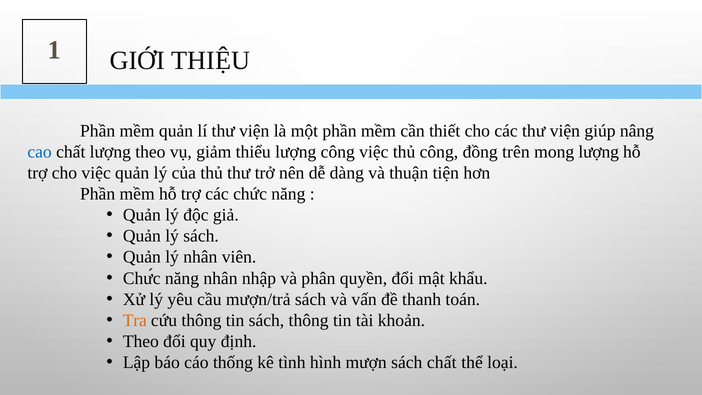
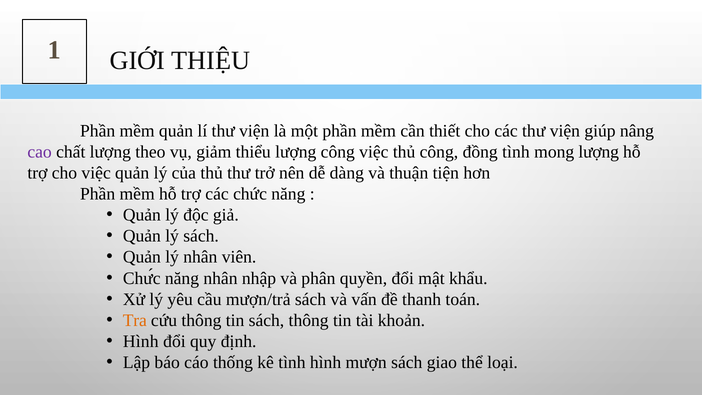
cao colour: blue -> purple
đồng trên: trên -> tình
Theo at (141, 341): Theo -> Hình
sách chất: chất -> giao
